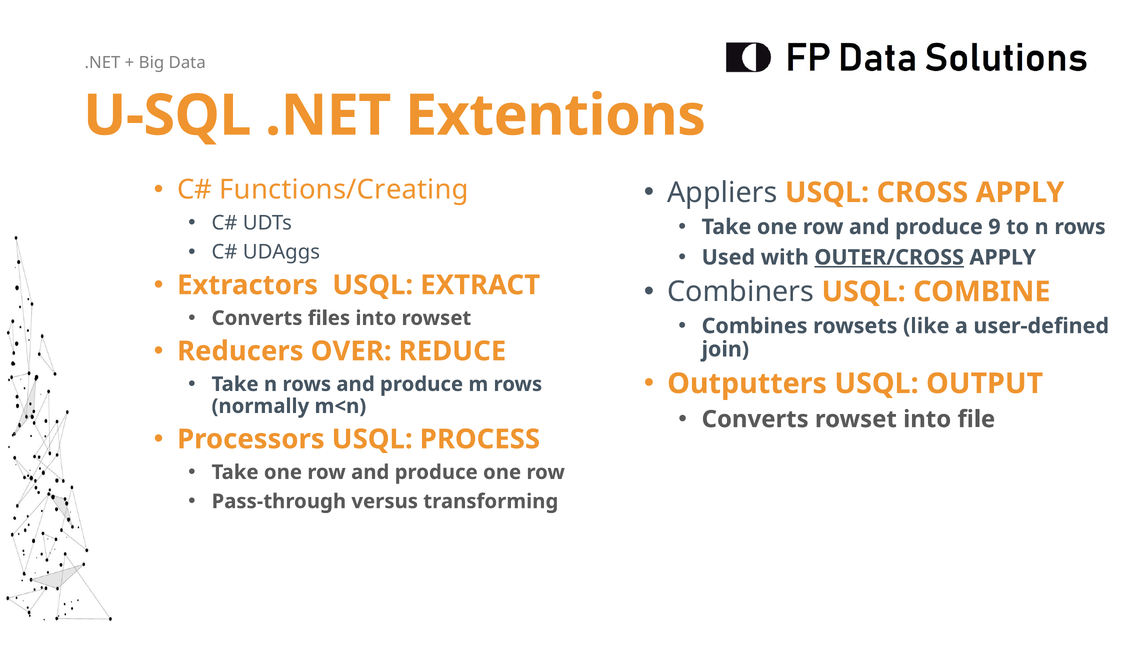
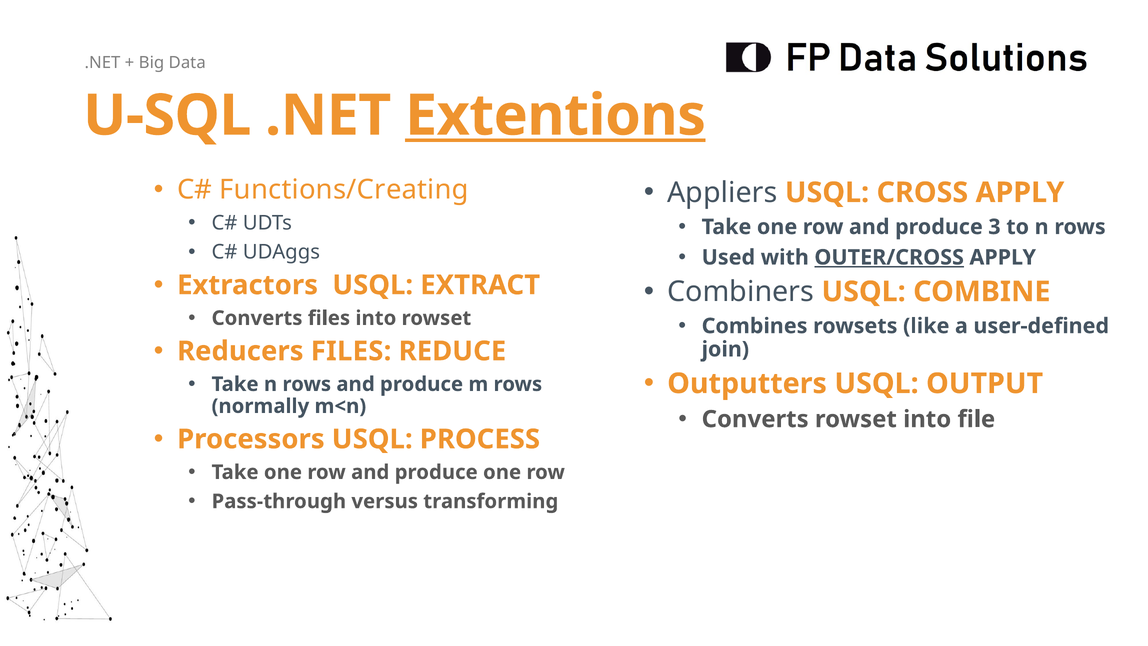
Extentions underline: none -> present
9: 9 -> 3
Reducers OVER: OVER -> FILES
